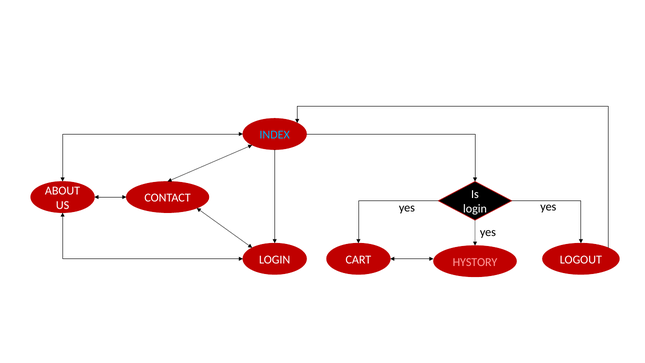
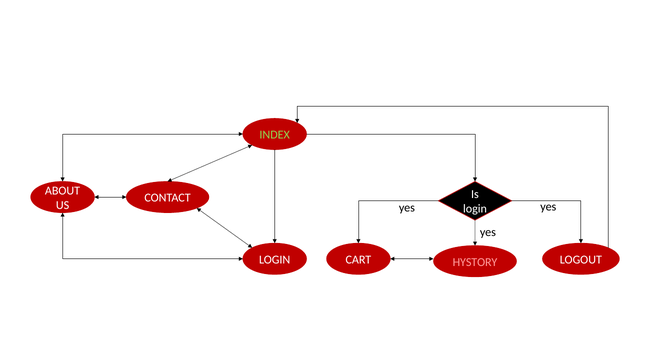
INDEX colour: light blue -> light green
